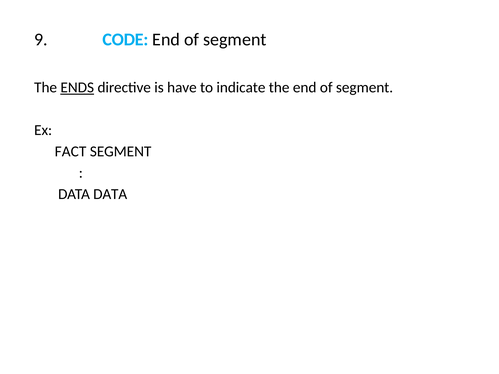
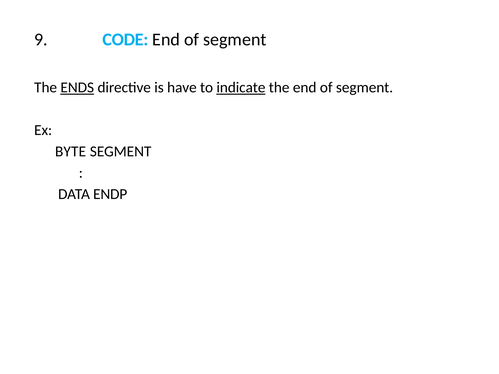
indicate underline: none -> present
FACT: FACT -> BYTE
DATA DATA: DATA -> ENDP
